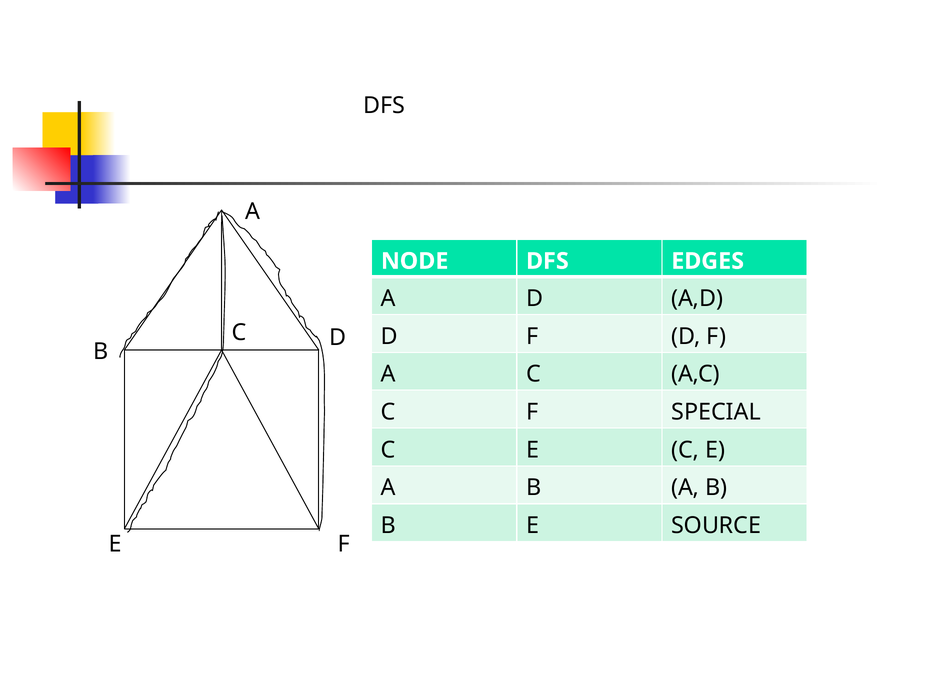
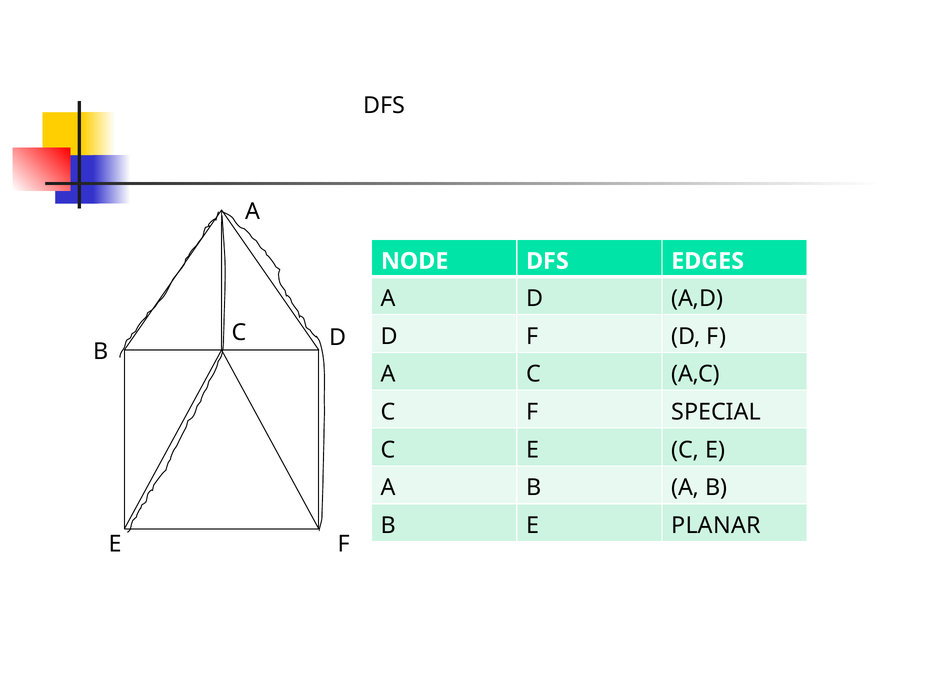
SOURCE: SOURCE -> PLANAR
